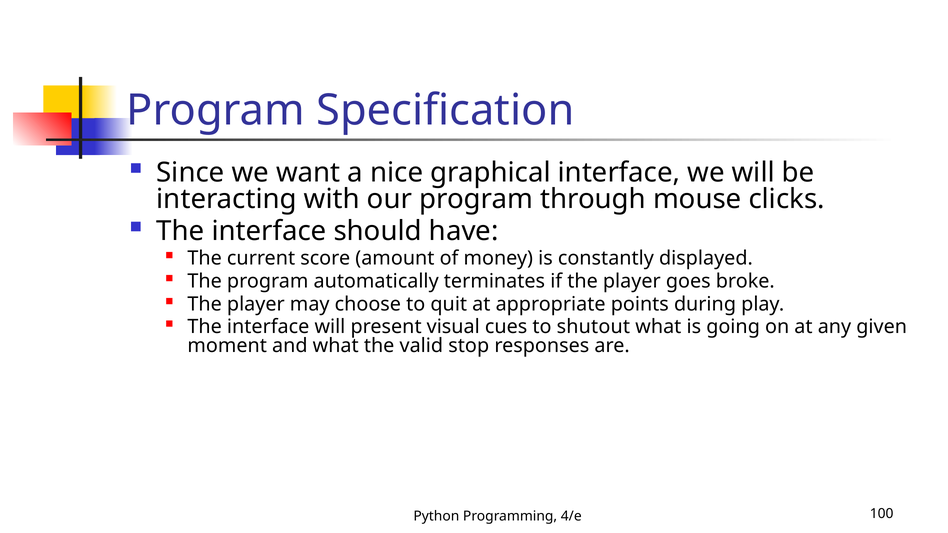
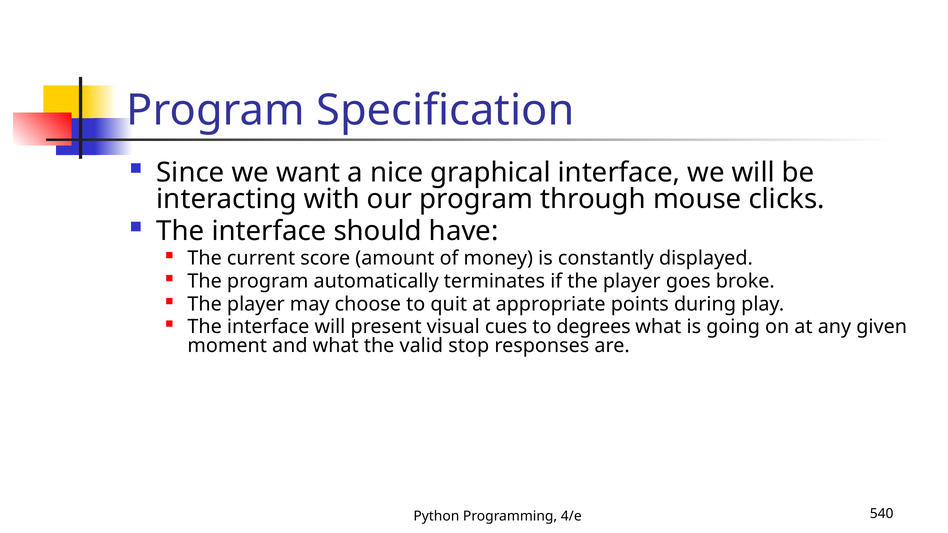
shutout: shutout -> degrees
100: 100 -> 540
